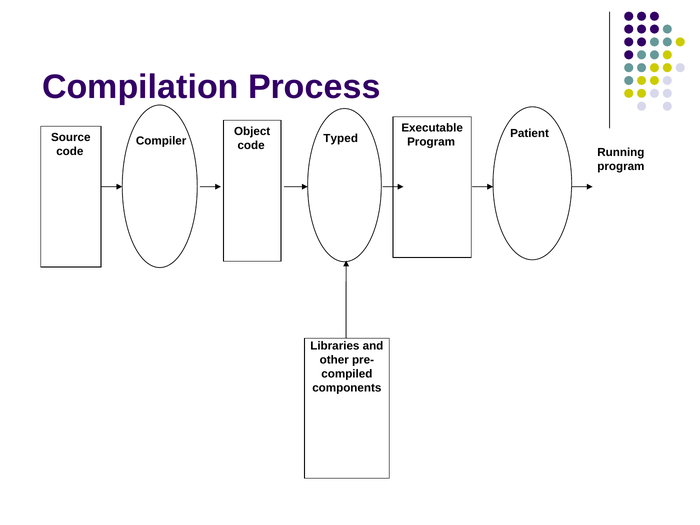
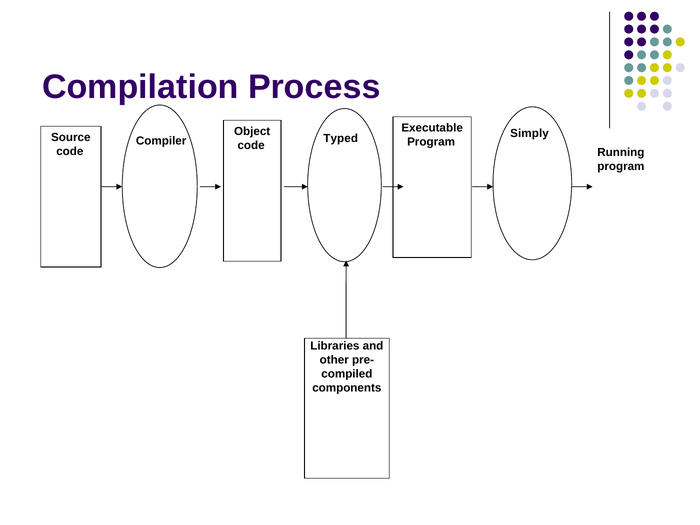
Patient: Patient -> Simply
